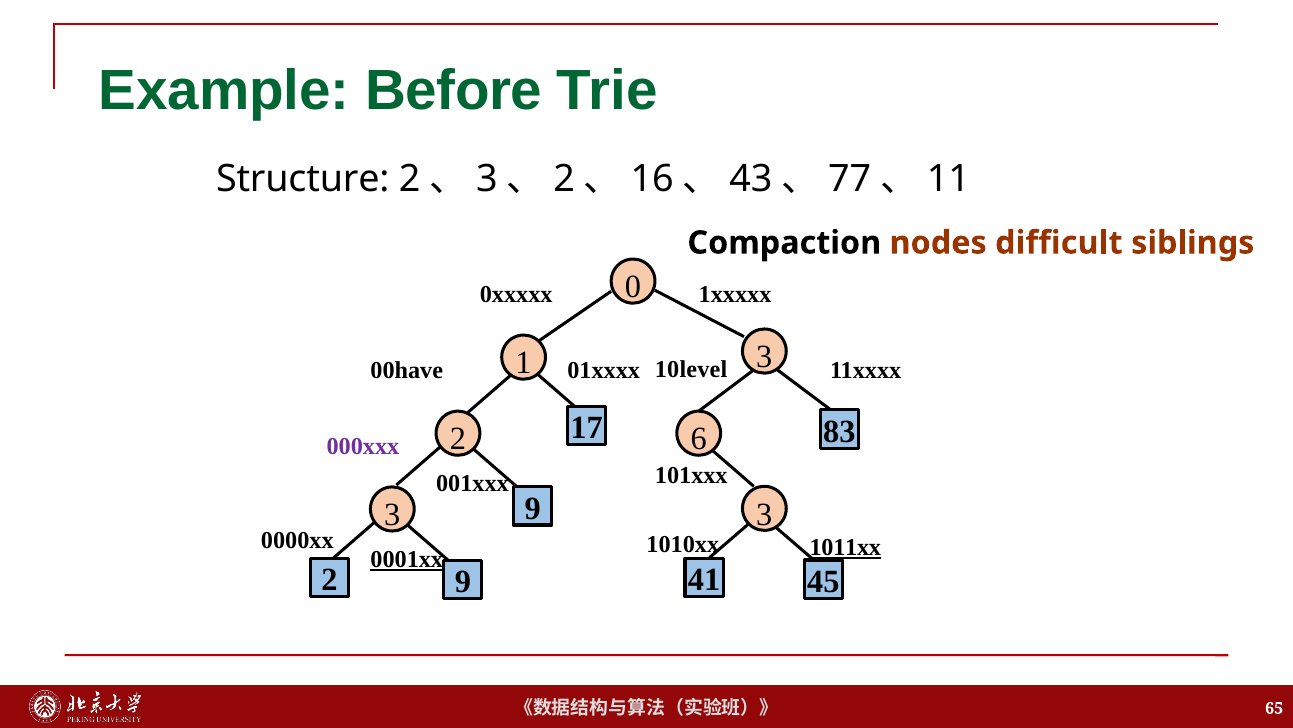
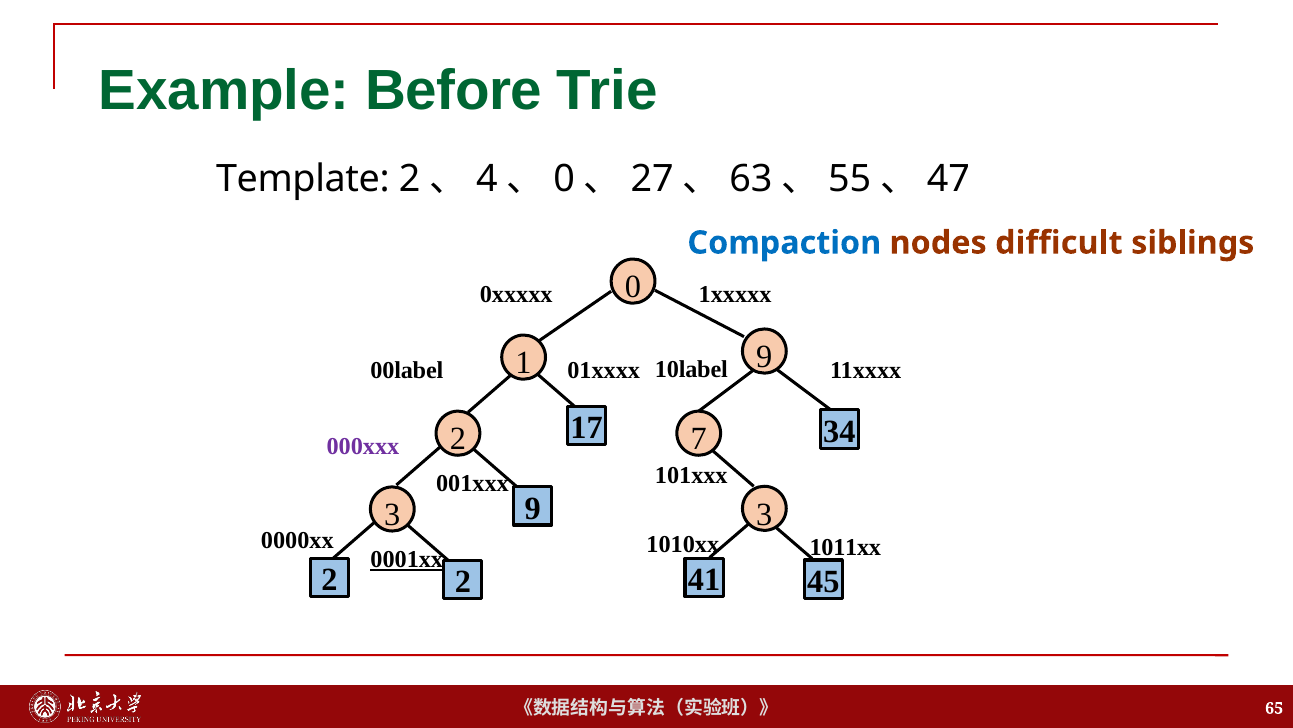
Structure: Structure -> Template
3 at (487, 178): 3 -> 4
2 at (564, 178): 2 -> 0
16: 16 -> 27
43: 43 -> 63
77: 77 -> 55
11: 11 -> 47
Compaction colour: black -> blue
1 3: 3 -> 9
10level: 10level -> 10label
00have: 00have -> 00label
83: 83 -> 34
6: 6 -> 7
1011xx underline: present -> none
2 9: 9 -> 2
